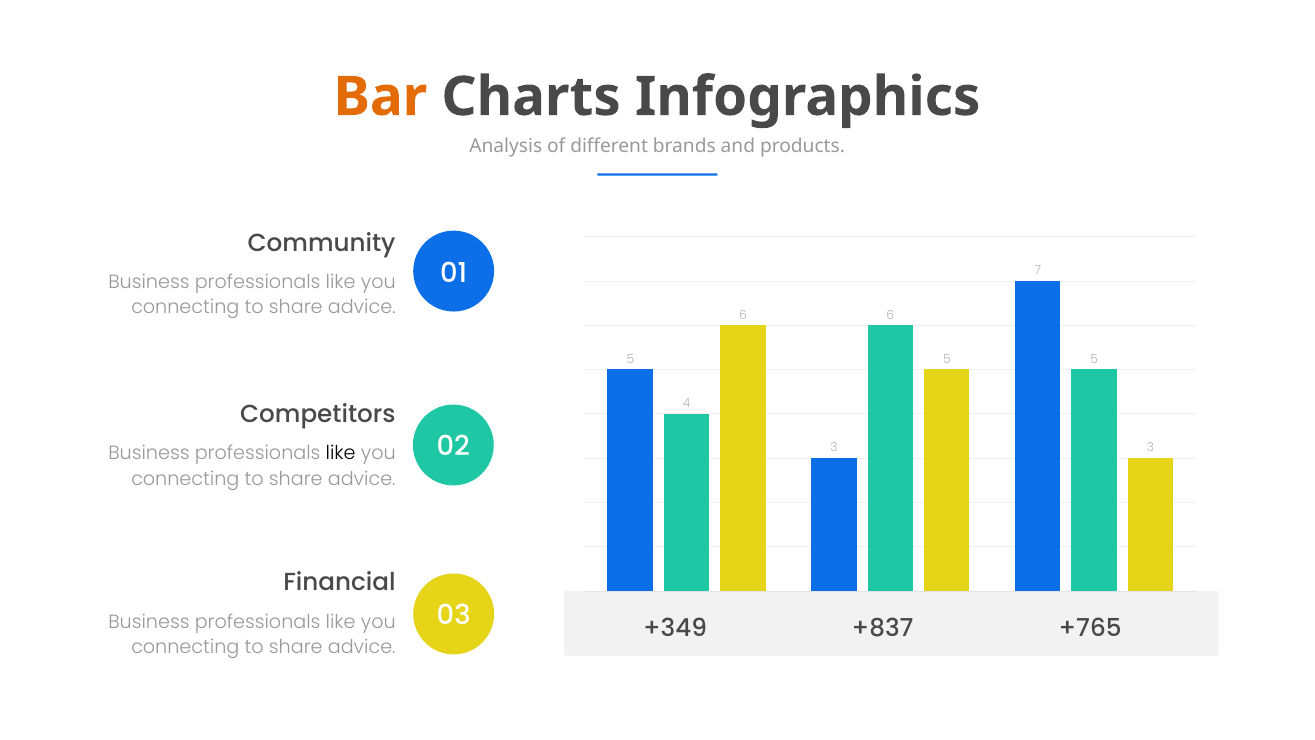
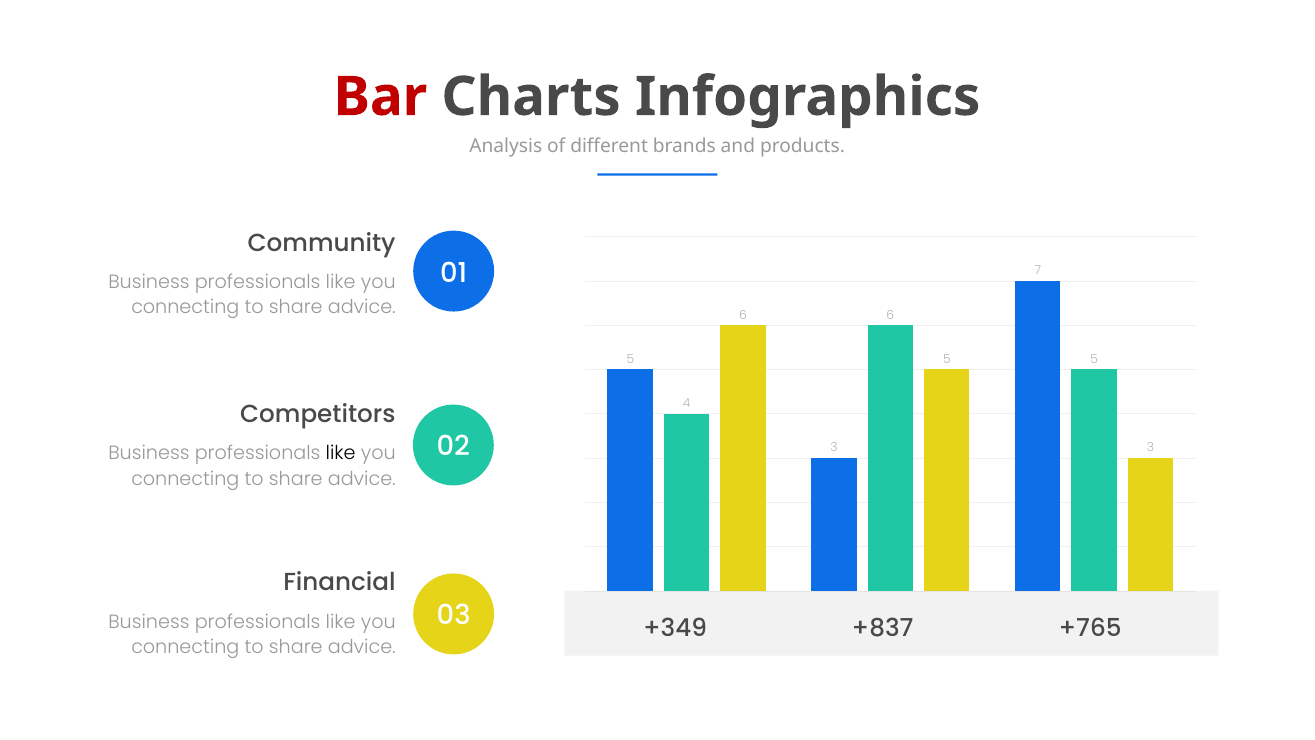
Bar colour: orange -> red
